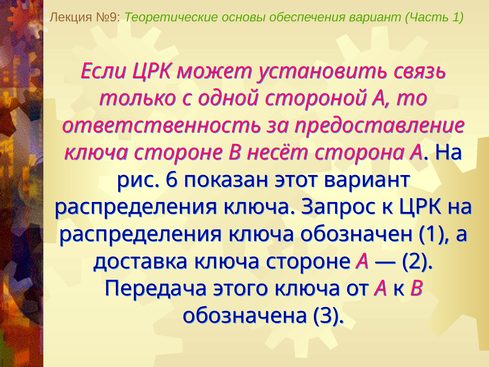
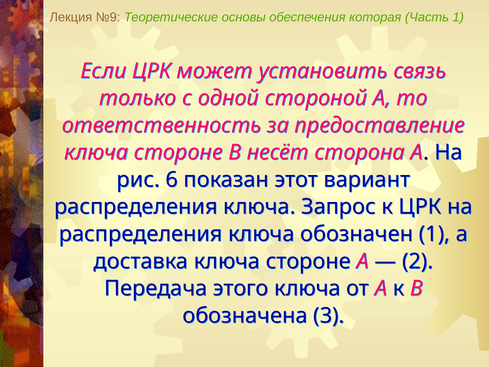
обеспечения вариант: вариант -> которая
